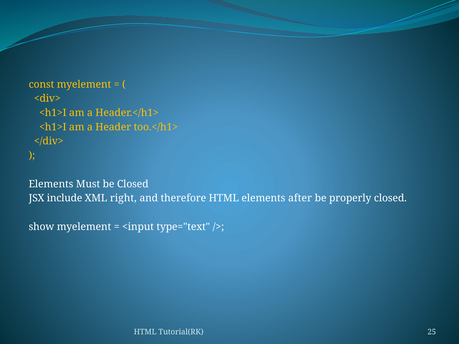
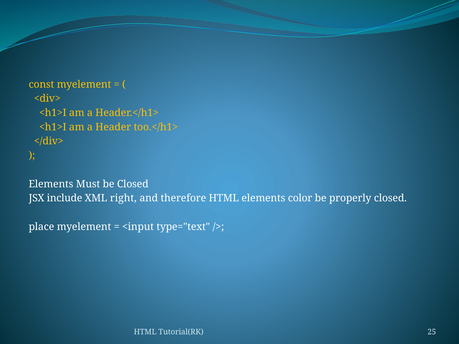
after: after -> color
show: show -> place
